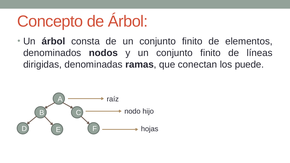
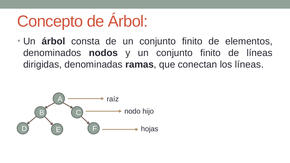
los puede: puede -> líneas
